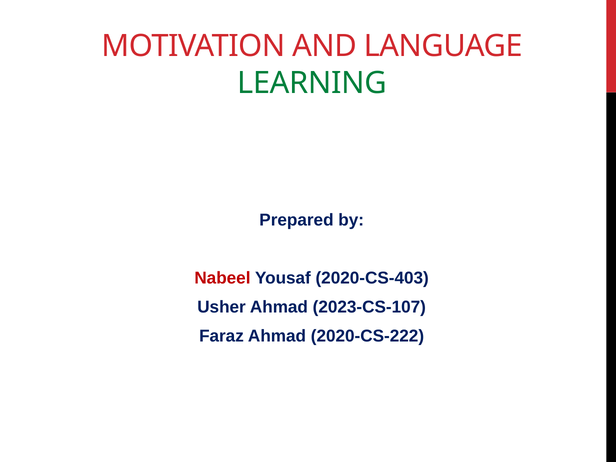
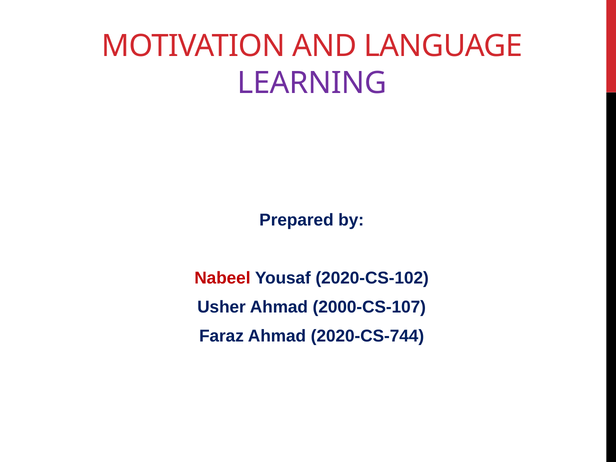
LEARNING colour: green -> purple
2020-CS-403: 2020-CS-403 -> 2020-CS-102
2023-CS-107: 2023-CS-107 -> 2000-CS-107
2020-CS-222: 2020-CS-222 -> 2020-CS-744
